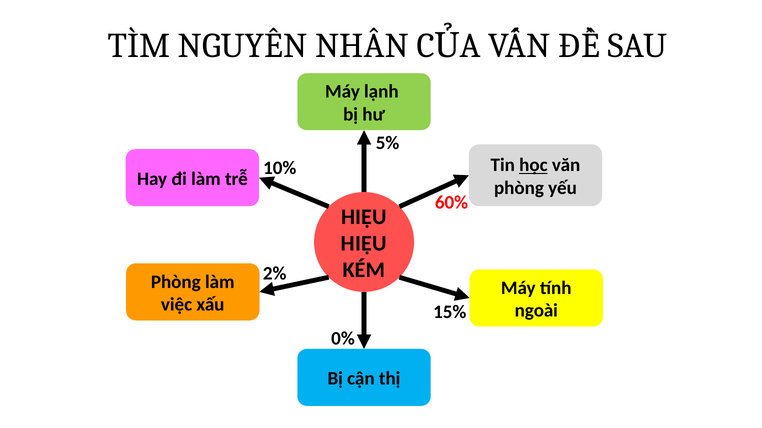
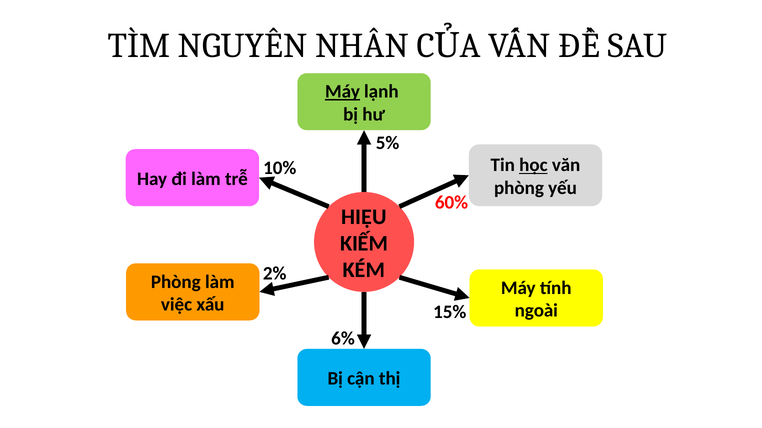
Máy at (343, 92) underline: none -> present
HIỆU at (364, 244): HIỆU -> KIẾM
0%: 0% -> 6%
